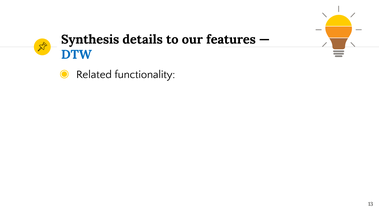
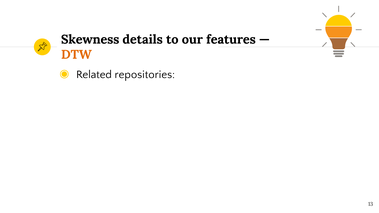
Synthesis: Synthesis -> Skewness
DTW colour: blue -> orange
functionality: functionality -> repositories
